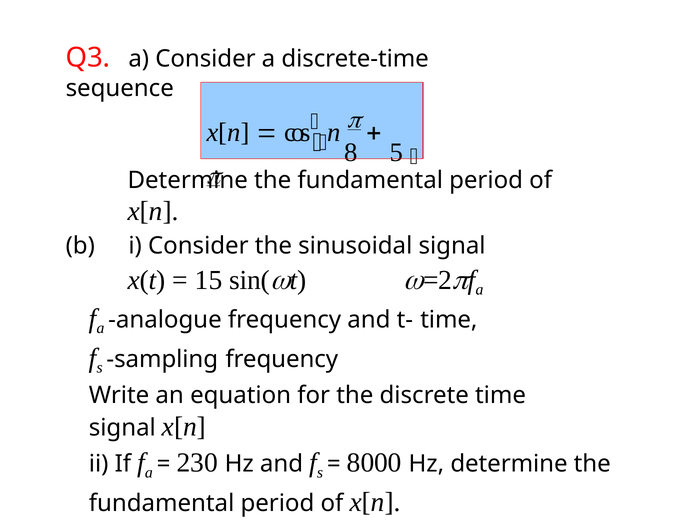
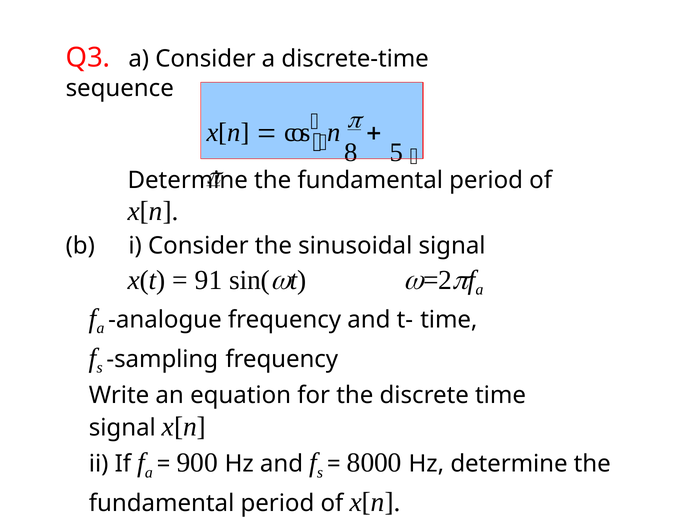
15: 15 -> 91
230: 230 -> 900
